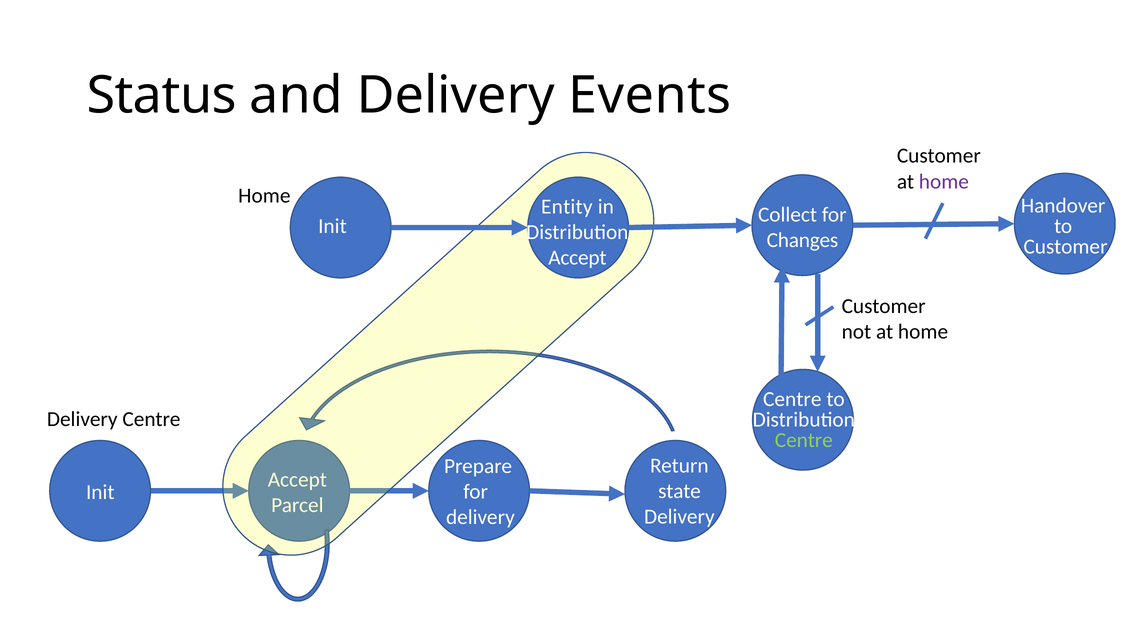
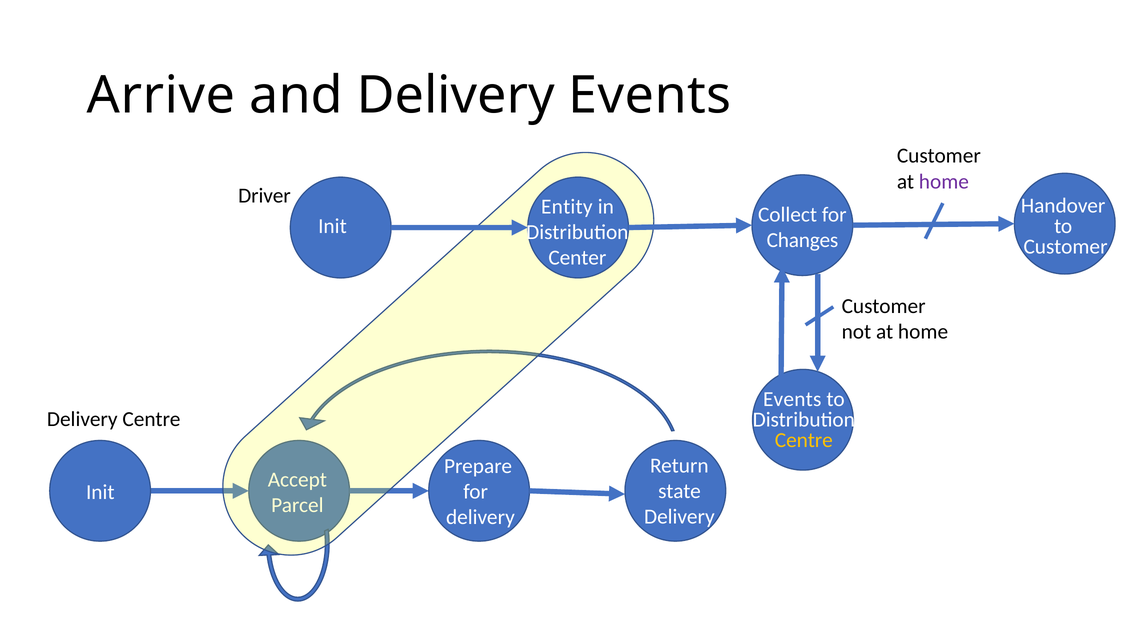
Status: Status -> Arrive
Home at (264, 196): Home -> Driver
Accept at (577, 258): Accept -> Center
Centre at (792, 399): Centre -> Events
Centre at (804, 440) colour: light green -> yellow
